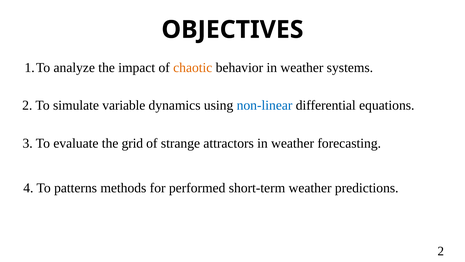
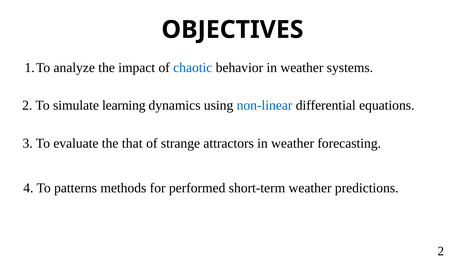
chaotic colour: orange -> blue
variable: variable -> learning
grid: grid -> that
